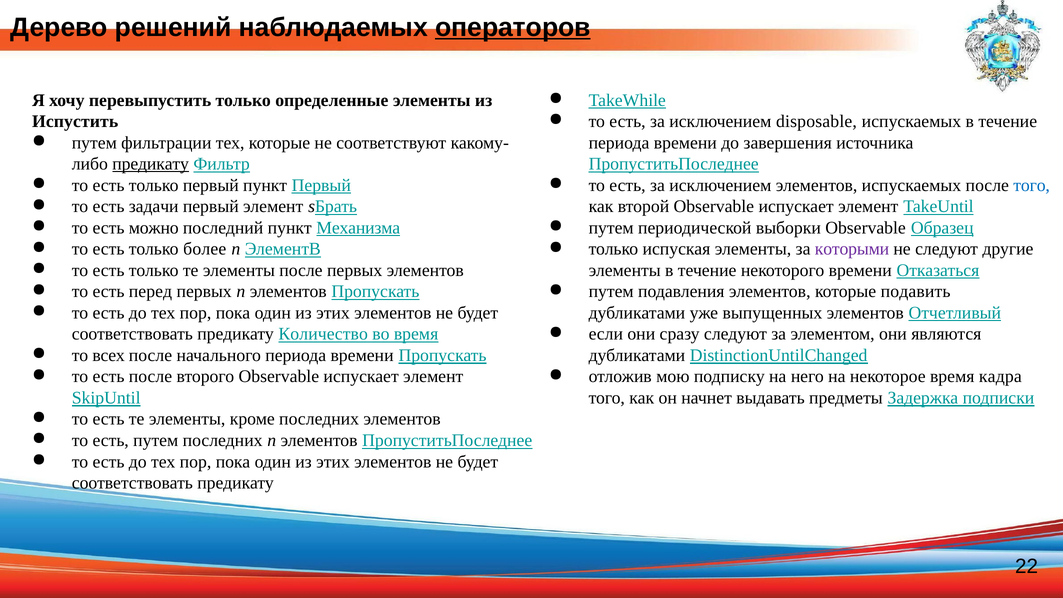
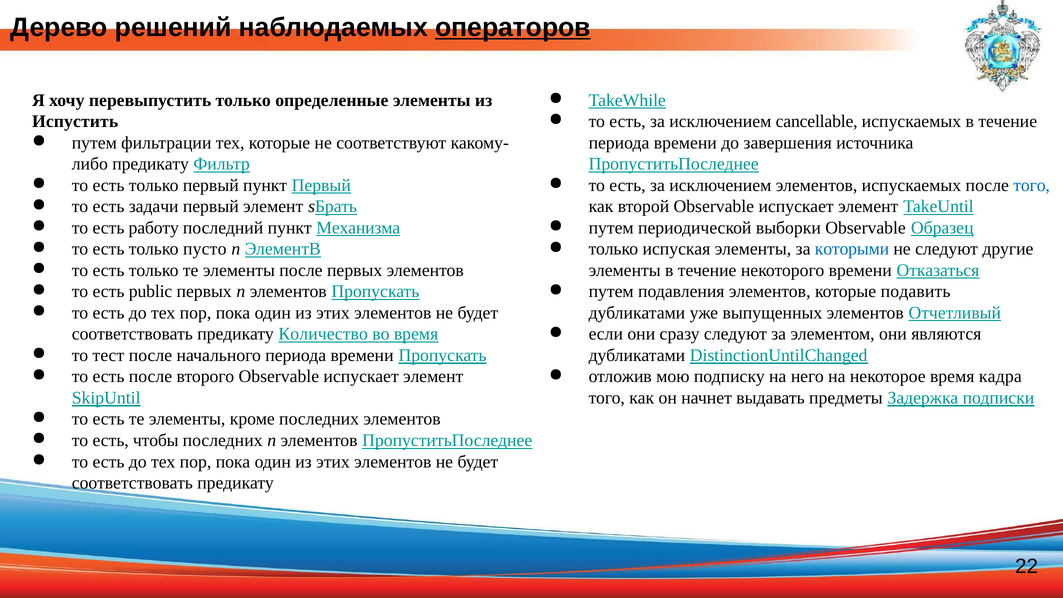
disposable: disposable -> cancellable
предикату at (151, 164) underline: present -> none
можно: можно -> работу
более: более -> пусто
которыми colour: purple -> blue
перед: перед -> public
всех: всех -> тест
есть путем: путем -> чтобы
